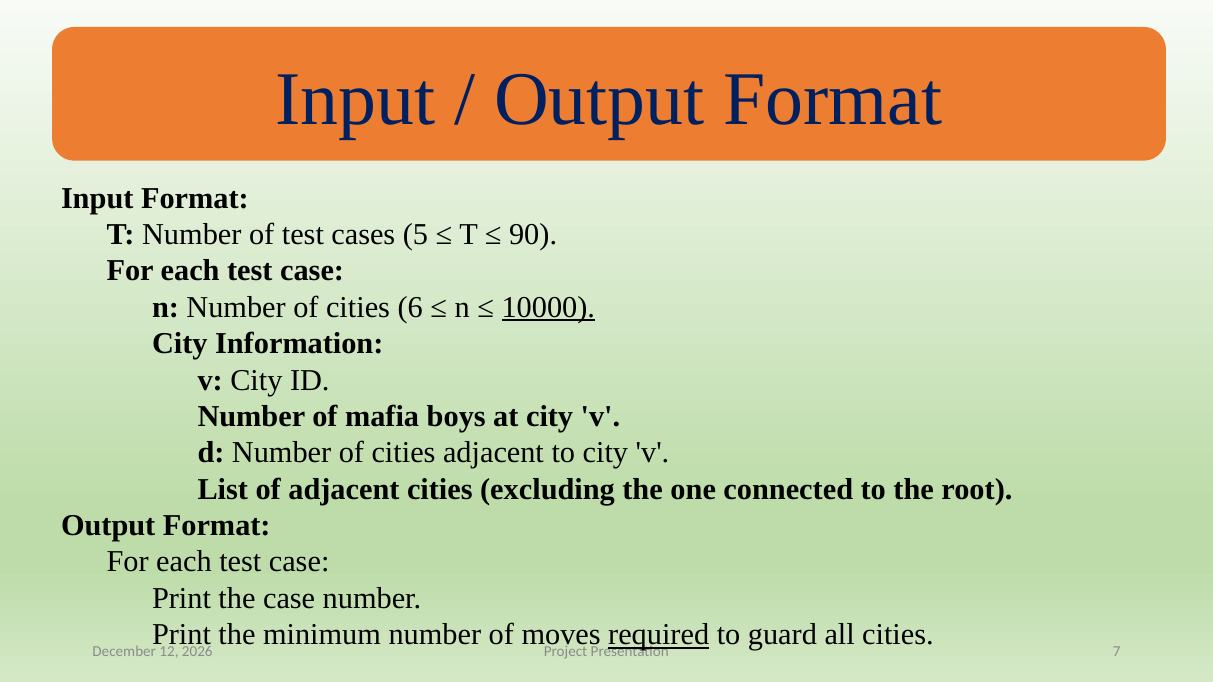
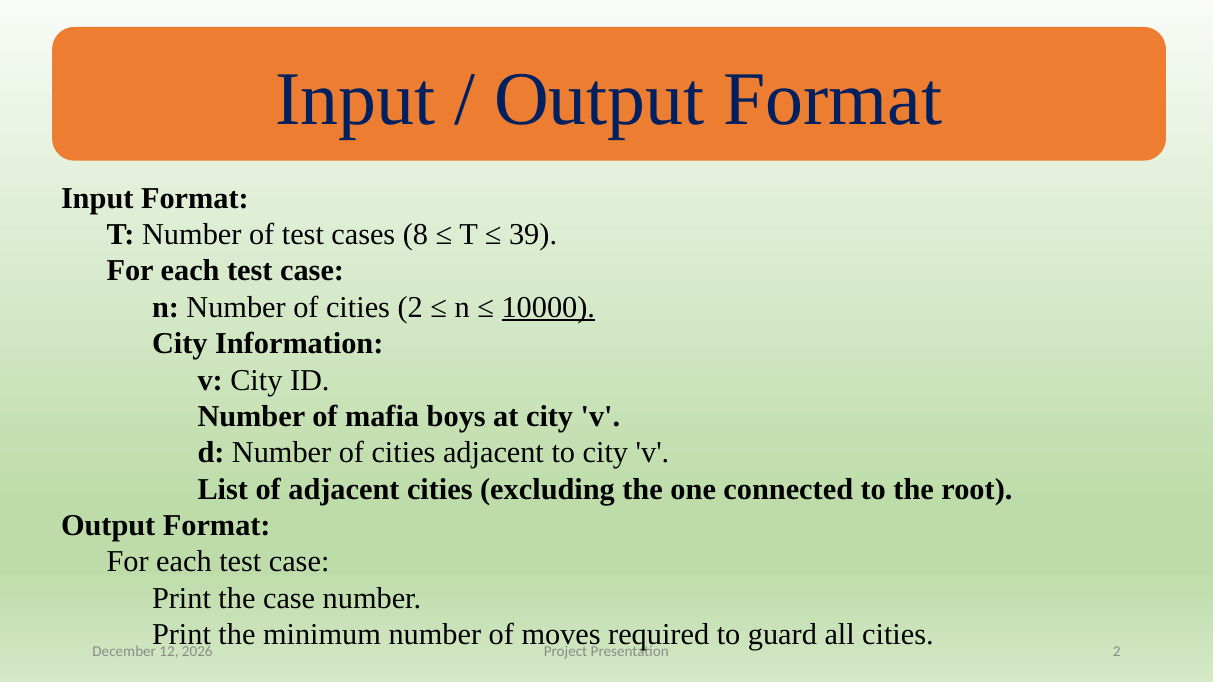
5: 5 -> 8
90: 90 -> 39
cities 6: 6 -> 2
required underline: present -> none
Presentation 7: 7 -> 2
